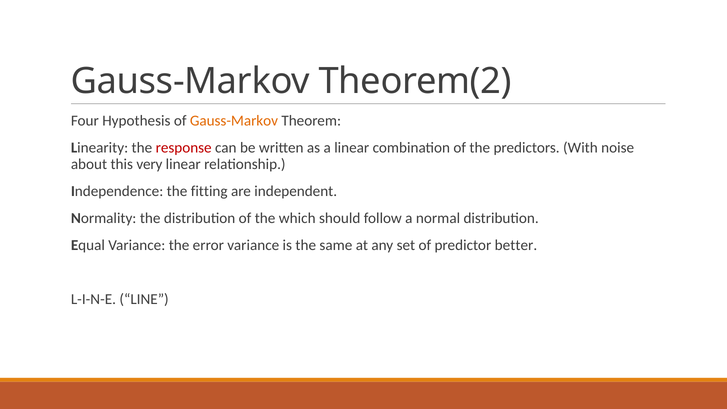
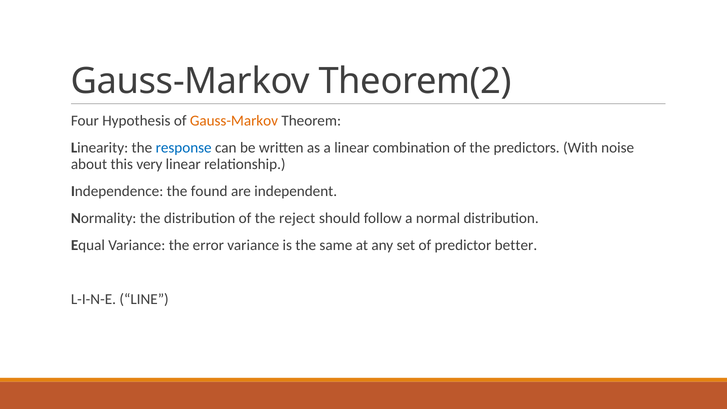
response colour: red -> blue
fitting: fitting -> found
which: which -> reject
